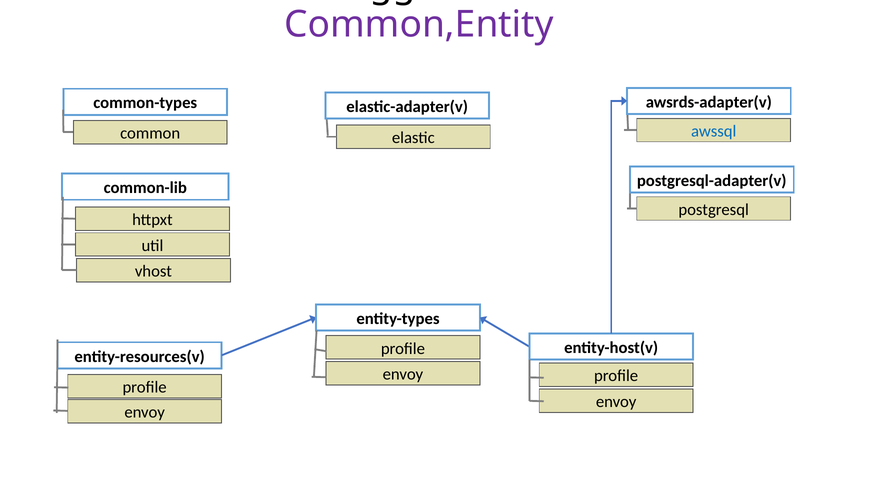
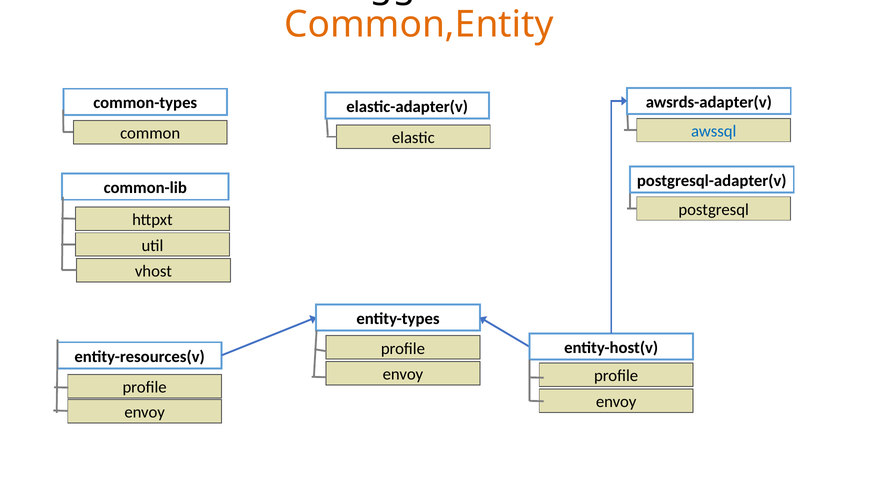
Common,Entity colour: purple -> orange
